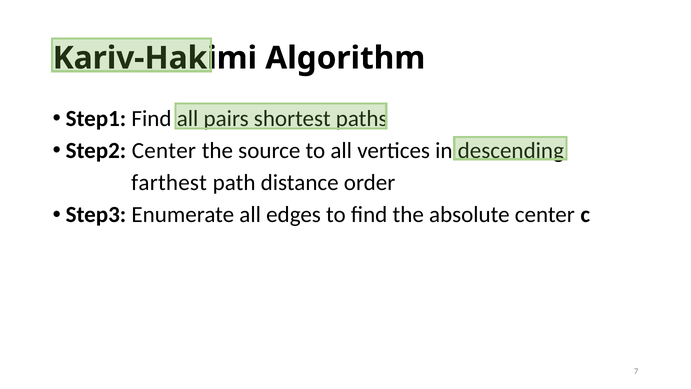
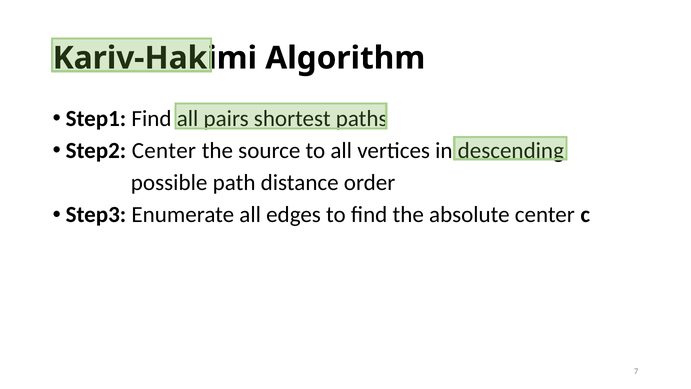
farthest: farthest -> possible
